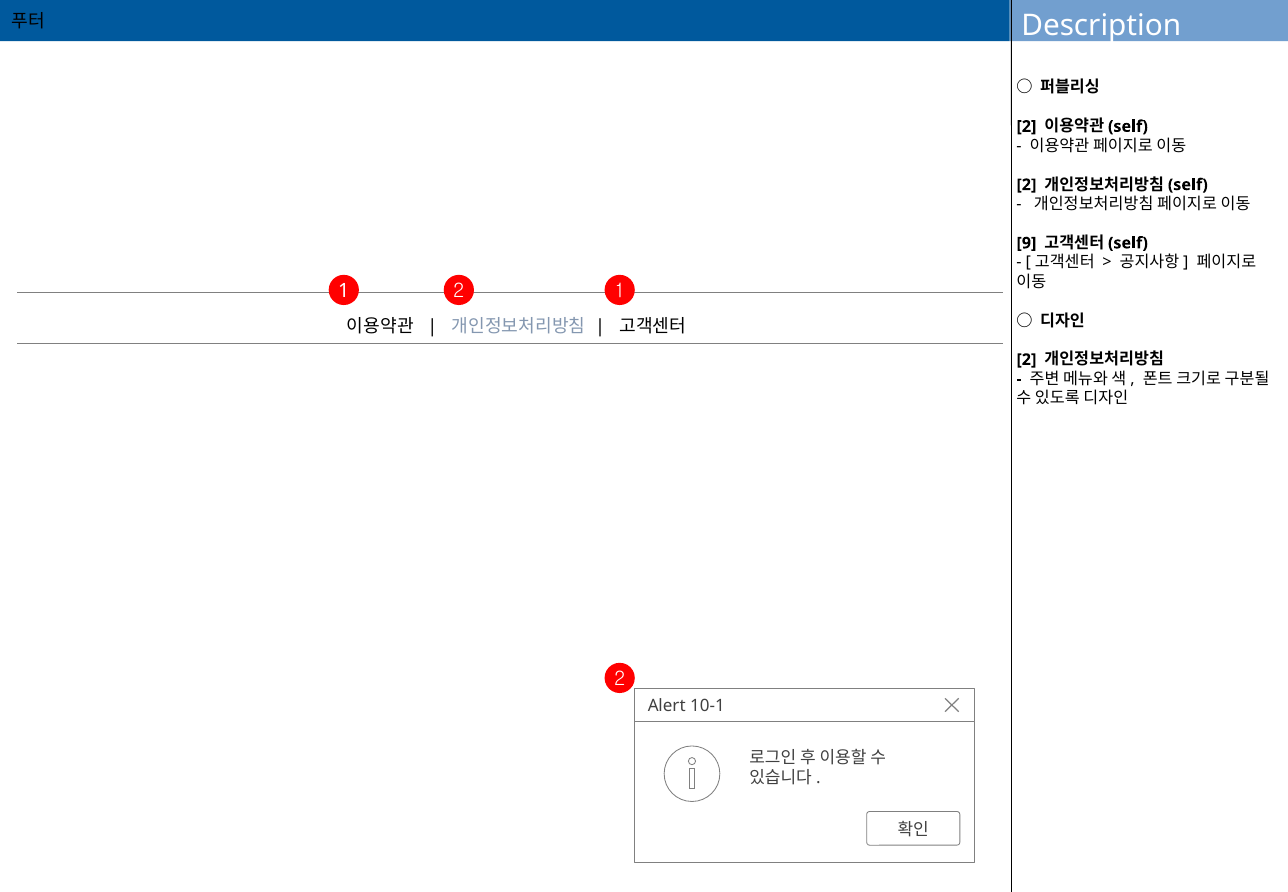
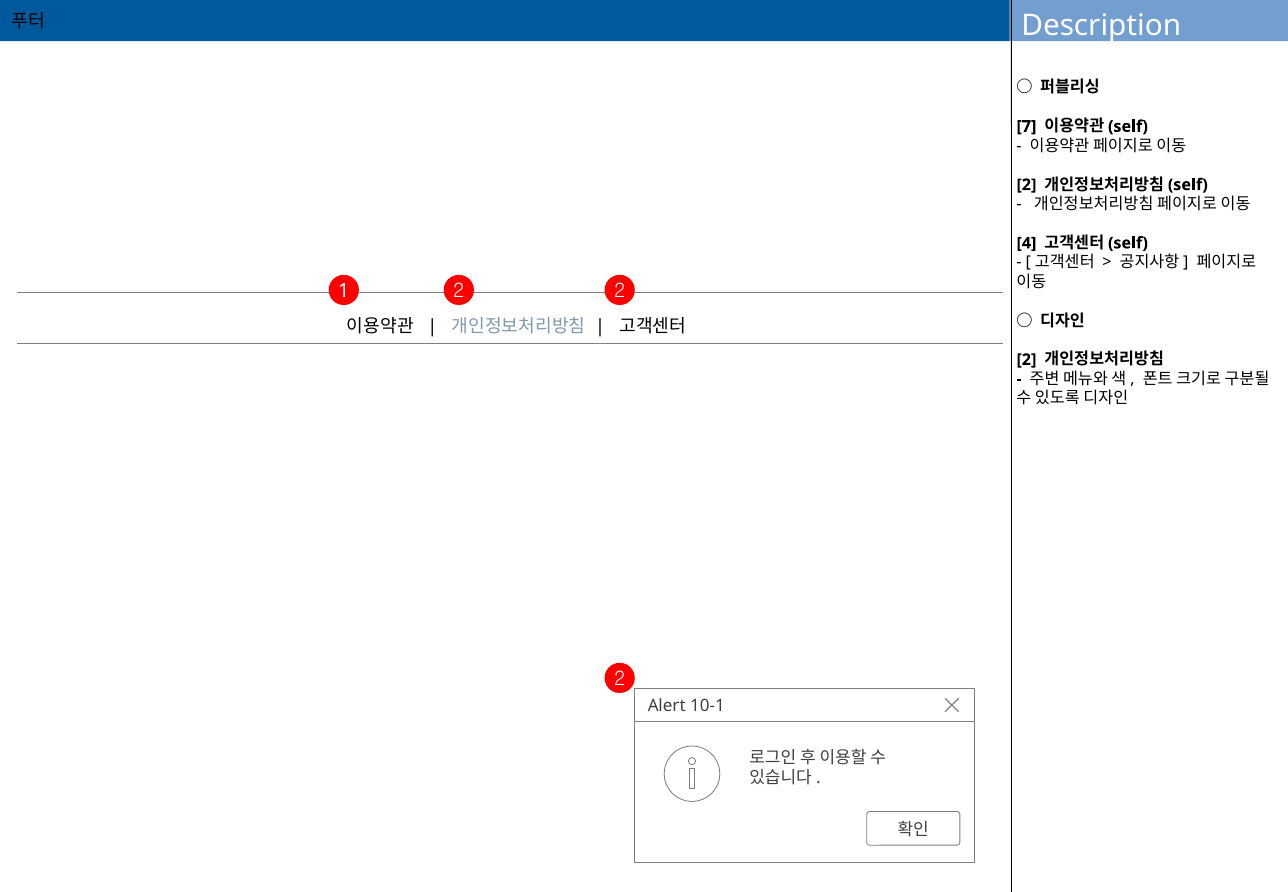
2 at (1026, 126): 2 -> 7
9: 9 -> 4
1 2 1: 1 -> 2
